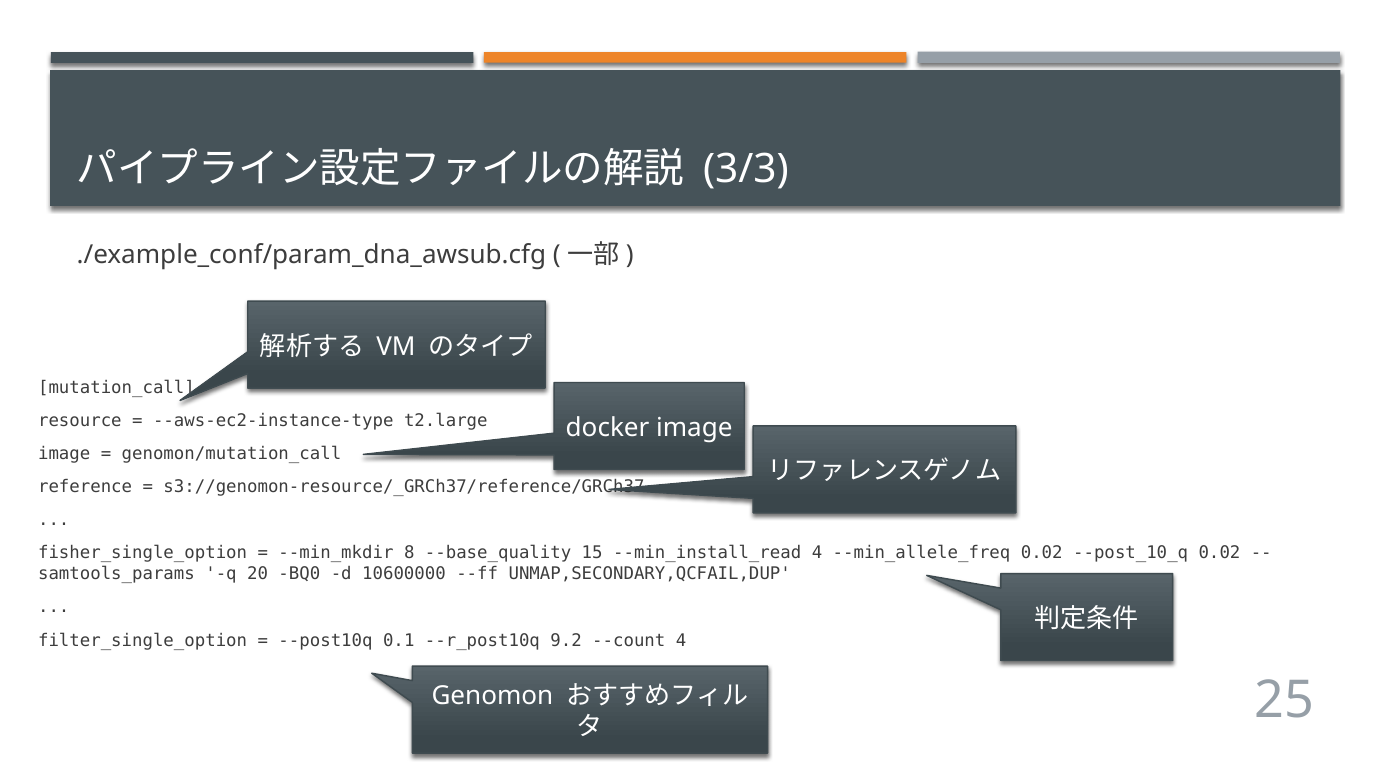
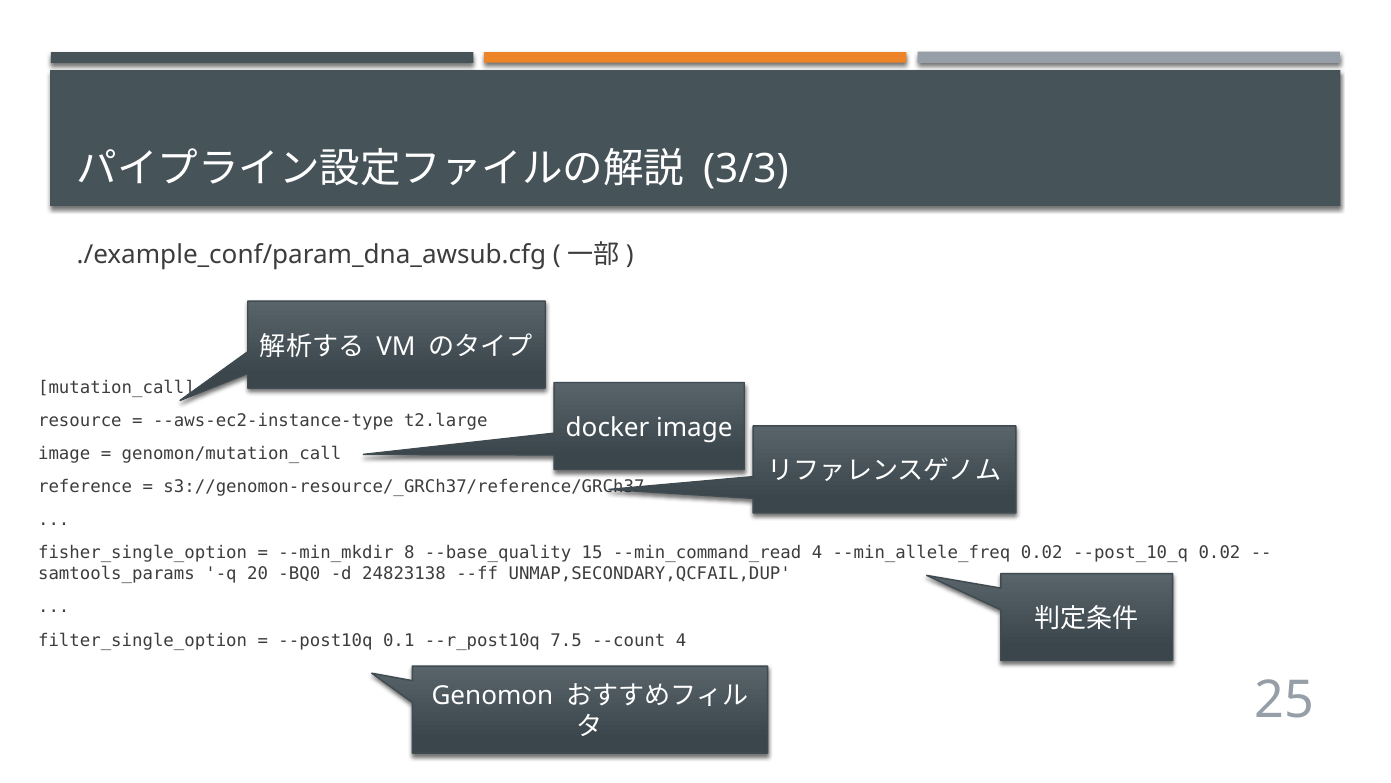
--min_install_read: --min_install_read -> --min_command_read
10600000: 10600000 -> 24823138
9.2: 9.2 -> 7.5
